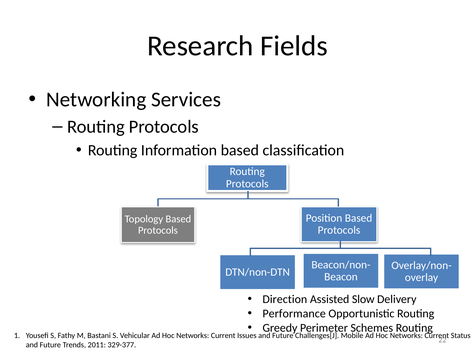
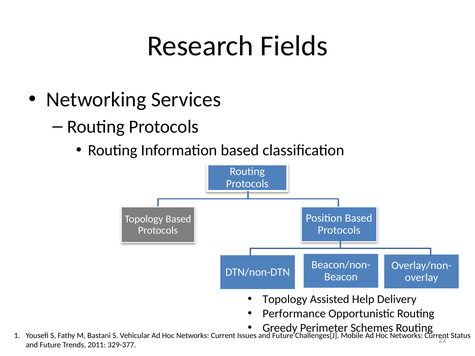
Direction at (285, 300): Direction -> Topology
Slow: Slow -> Help
